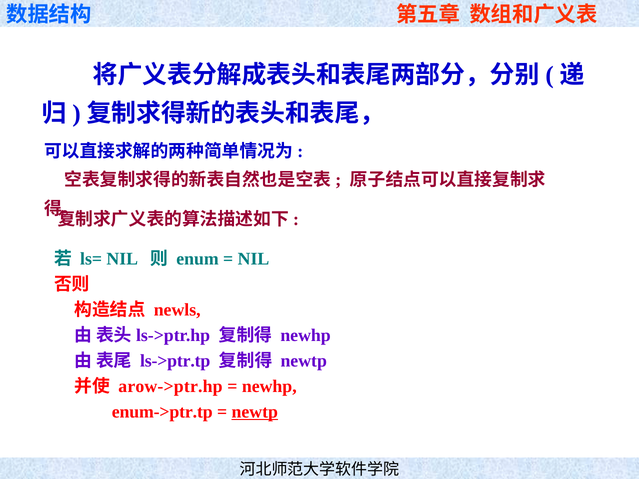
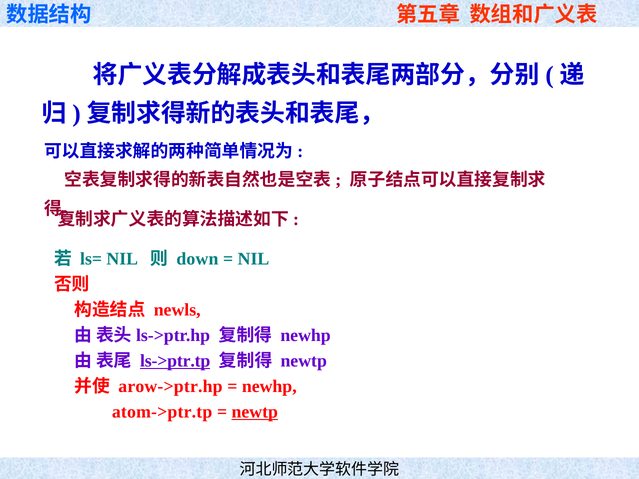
enum: enum -> down
ls->ptr.tp underline: none -> present
enum->ptr.tp: enum->ptr.tp -> atom->ptr.tp
